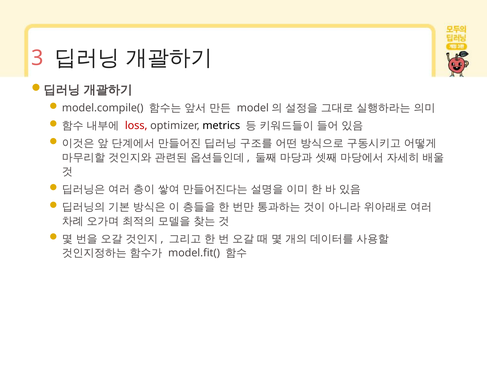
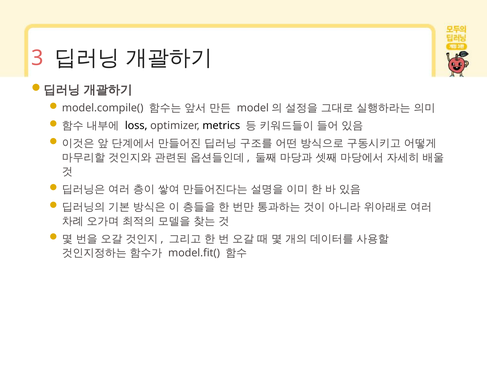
loss colour: red -> black
